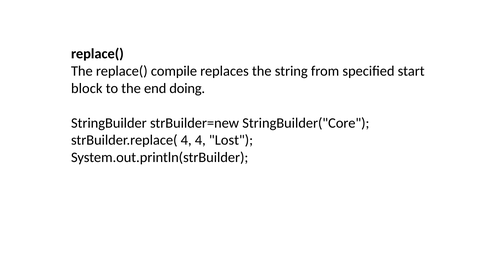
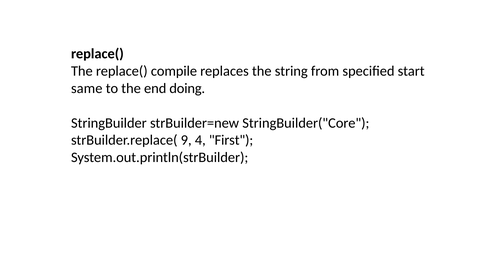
block: block -> same
strBuilder.replace( 4: 4 -> 9
Lost: Lost -> First
